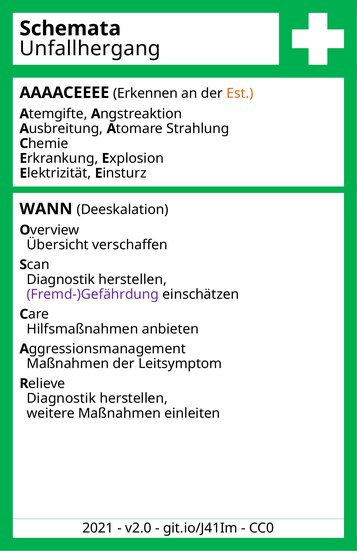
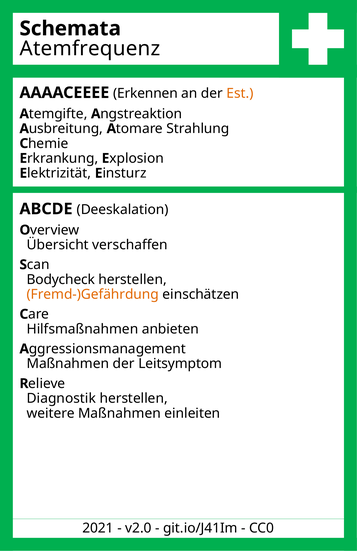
Unfallhergang: Unfallhergang -> Atemfrequenz
WANN: WANN -> ABCDE
Diagnostik at (61, 280): Diagnostik -> Bodycheck
Fremd-)Gefährdung colour: purple -> orange
